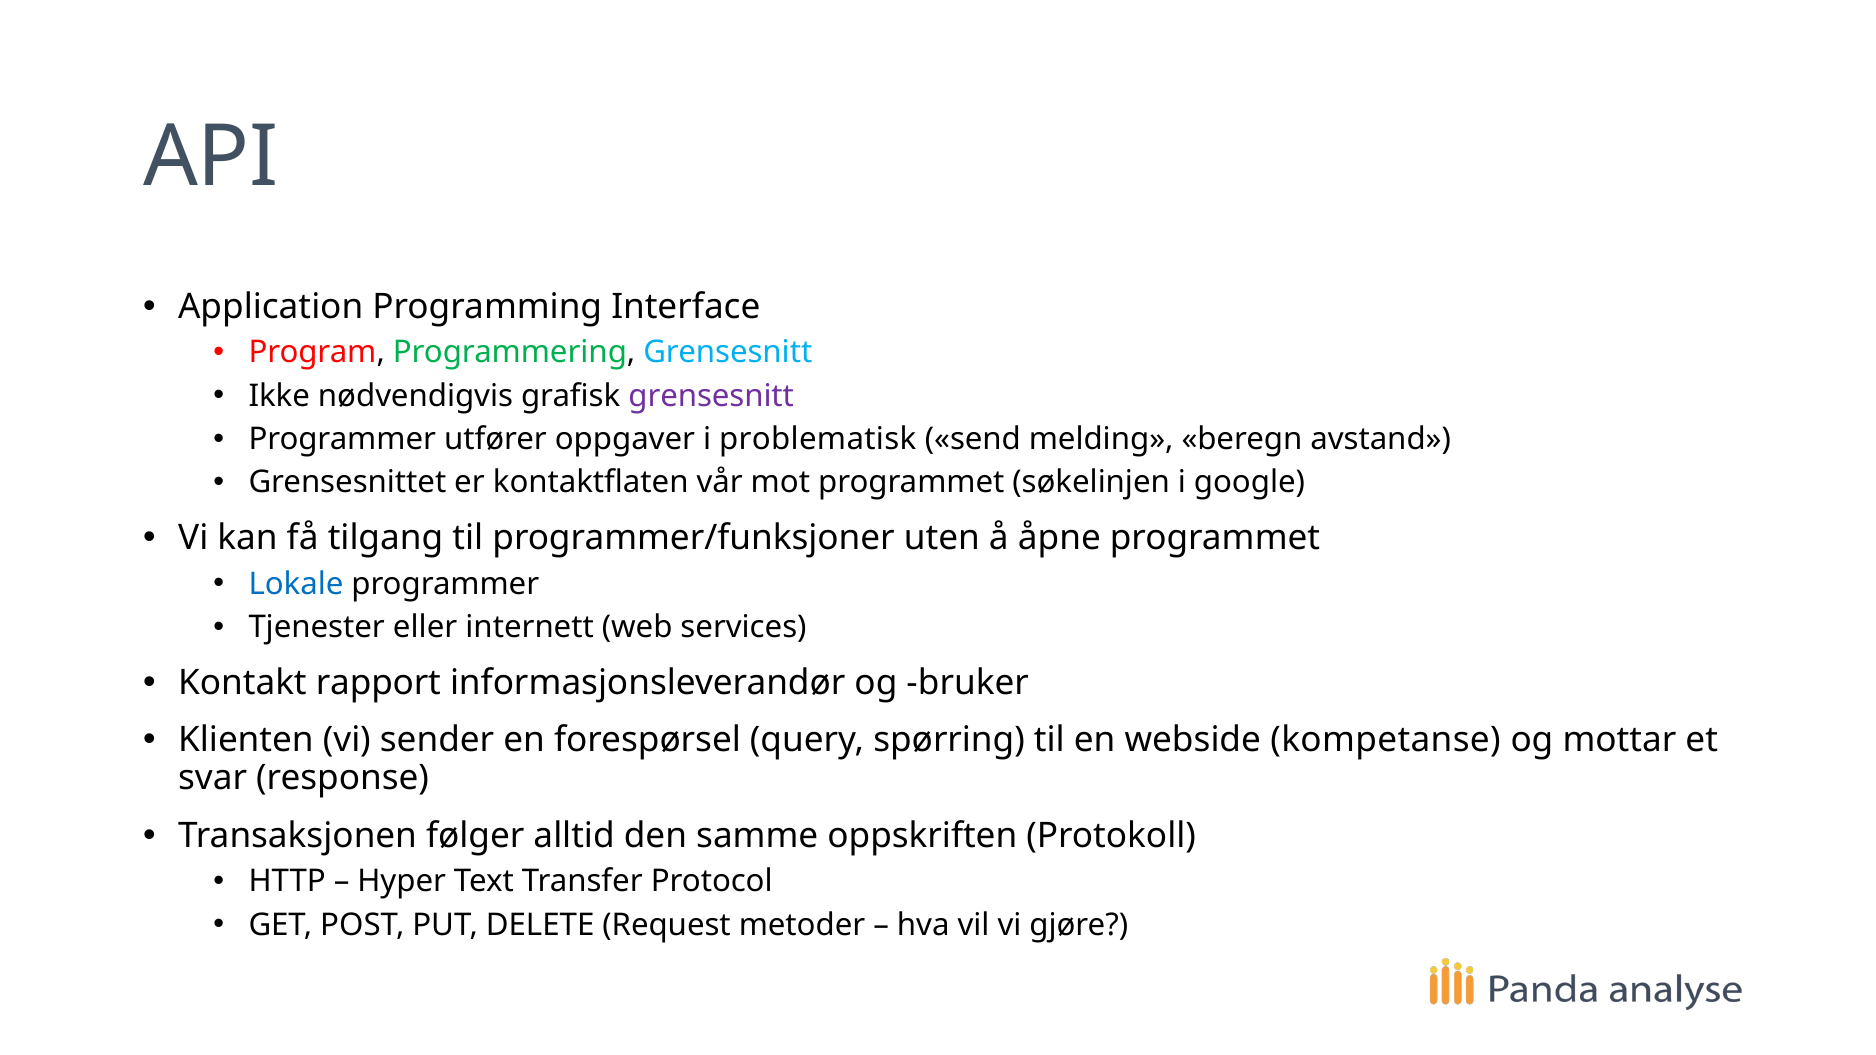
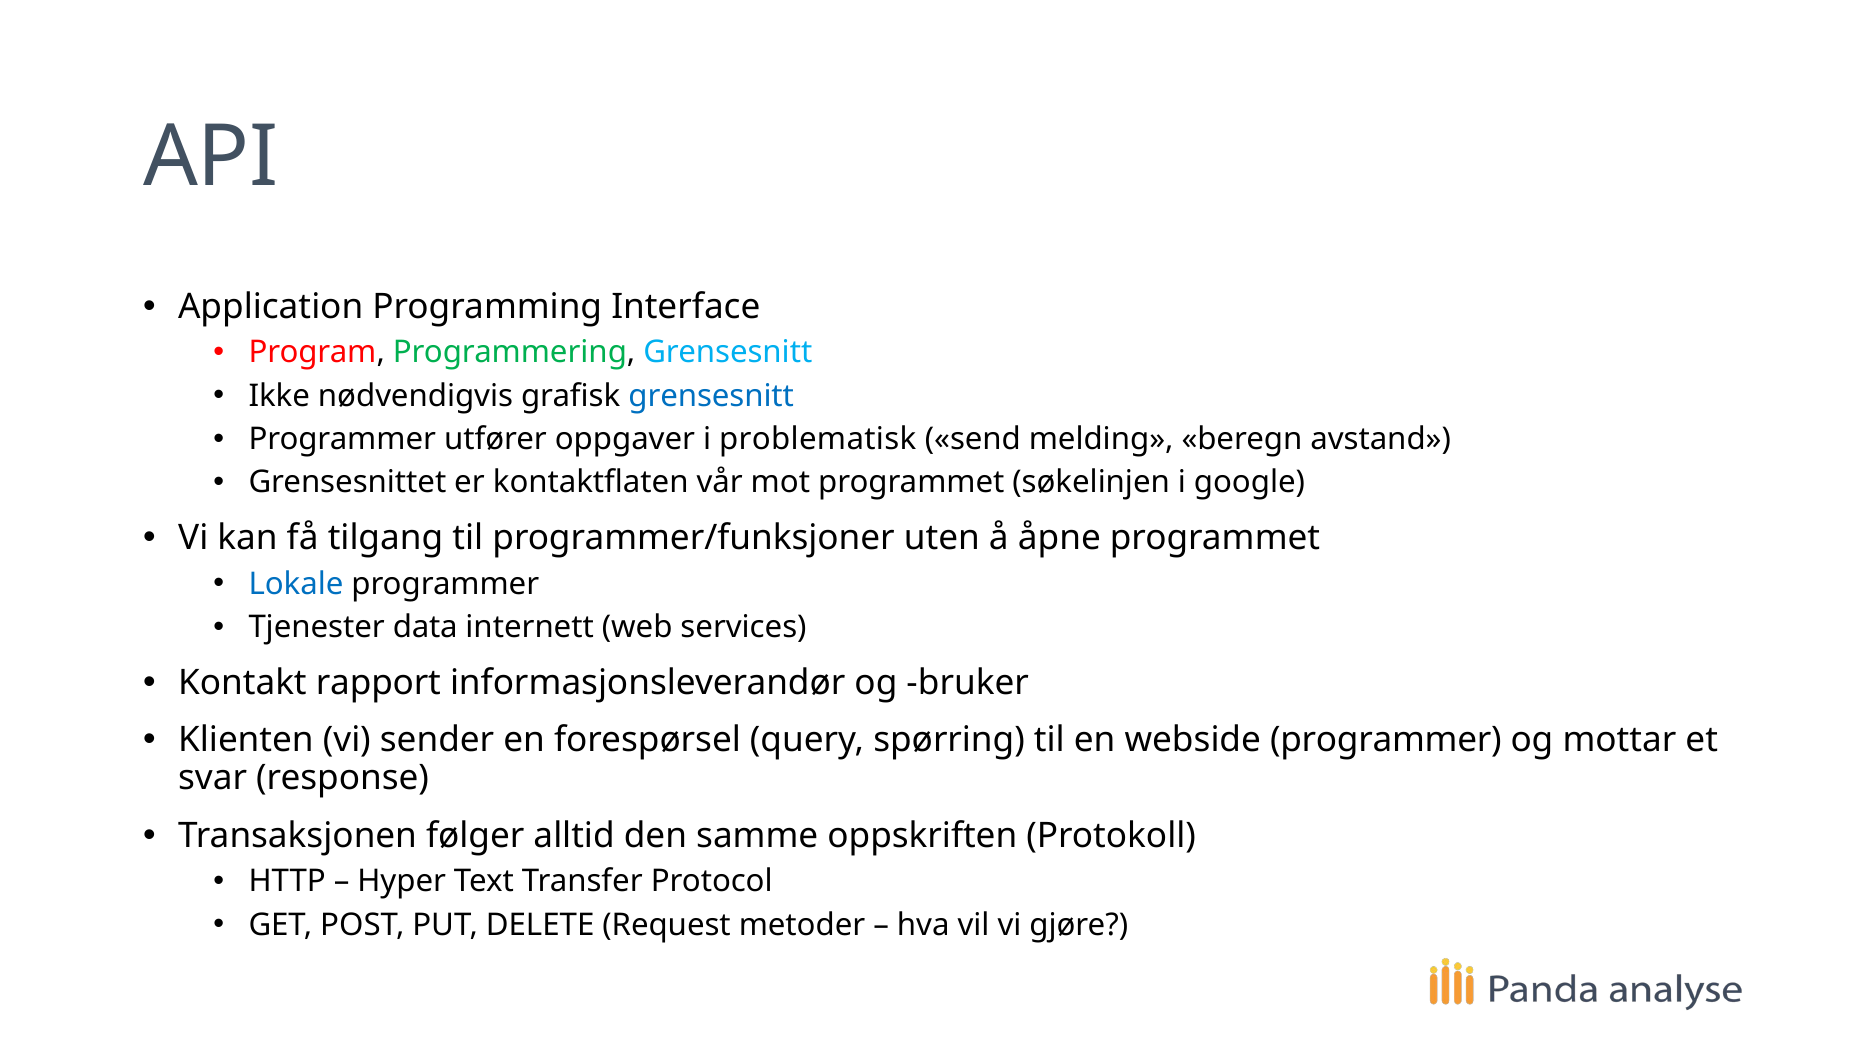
grensesnitt at (711, 396) colour: purple -> blue
eller: eller -> data
webside kompetanse: kompetanse -> programmer
